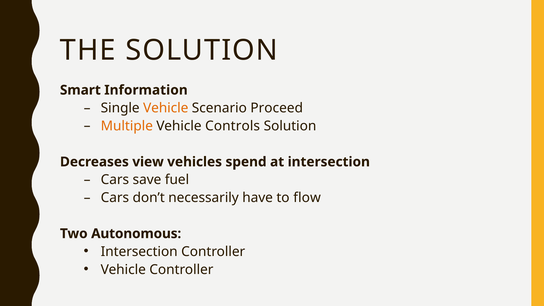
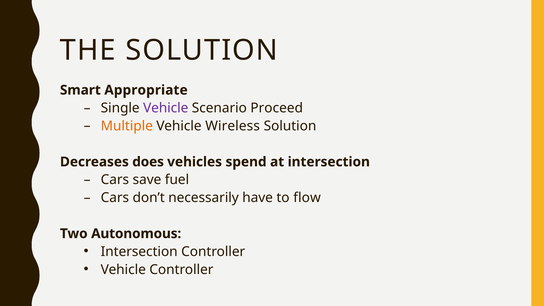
Information: Information -> Appropriate
Vehicle at (166, 108) colour: orange -> purple
Controls: Controls -> Wireless
view: view -> does
